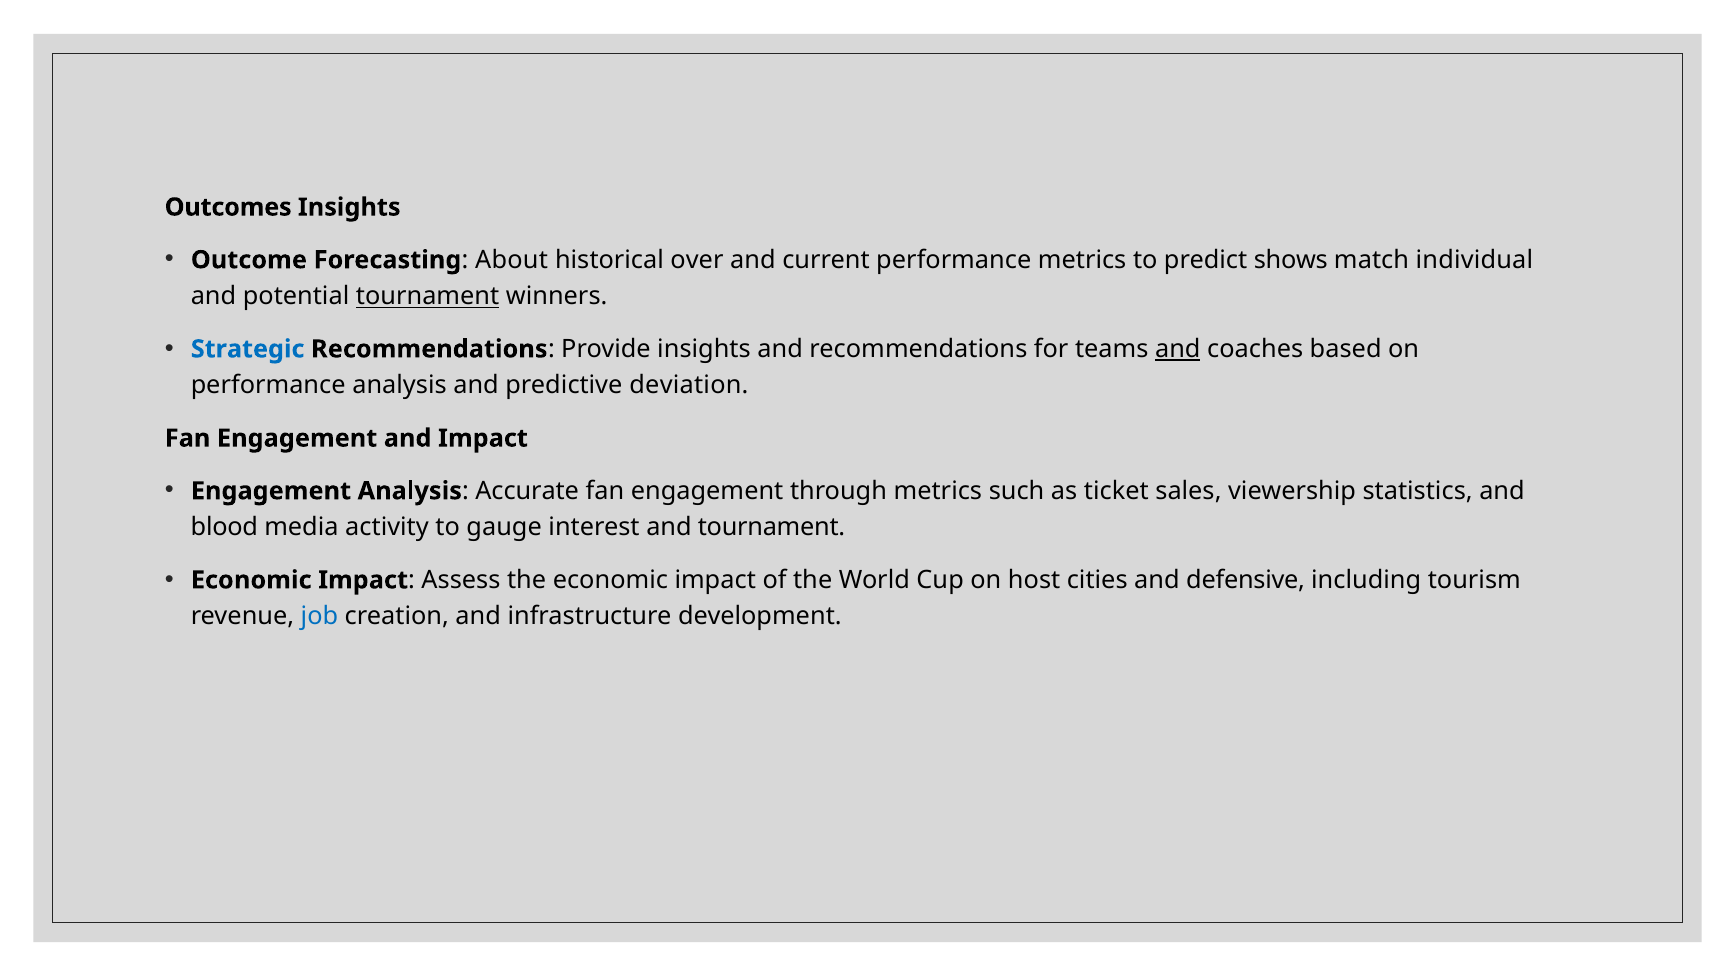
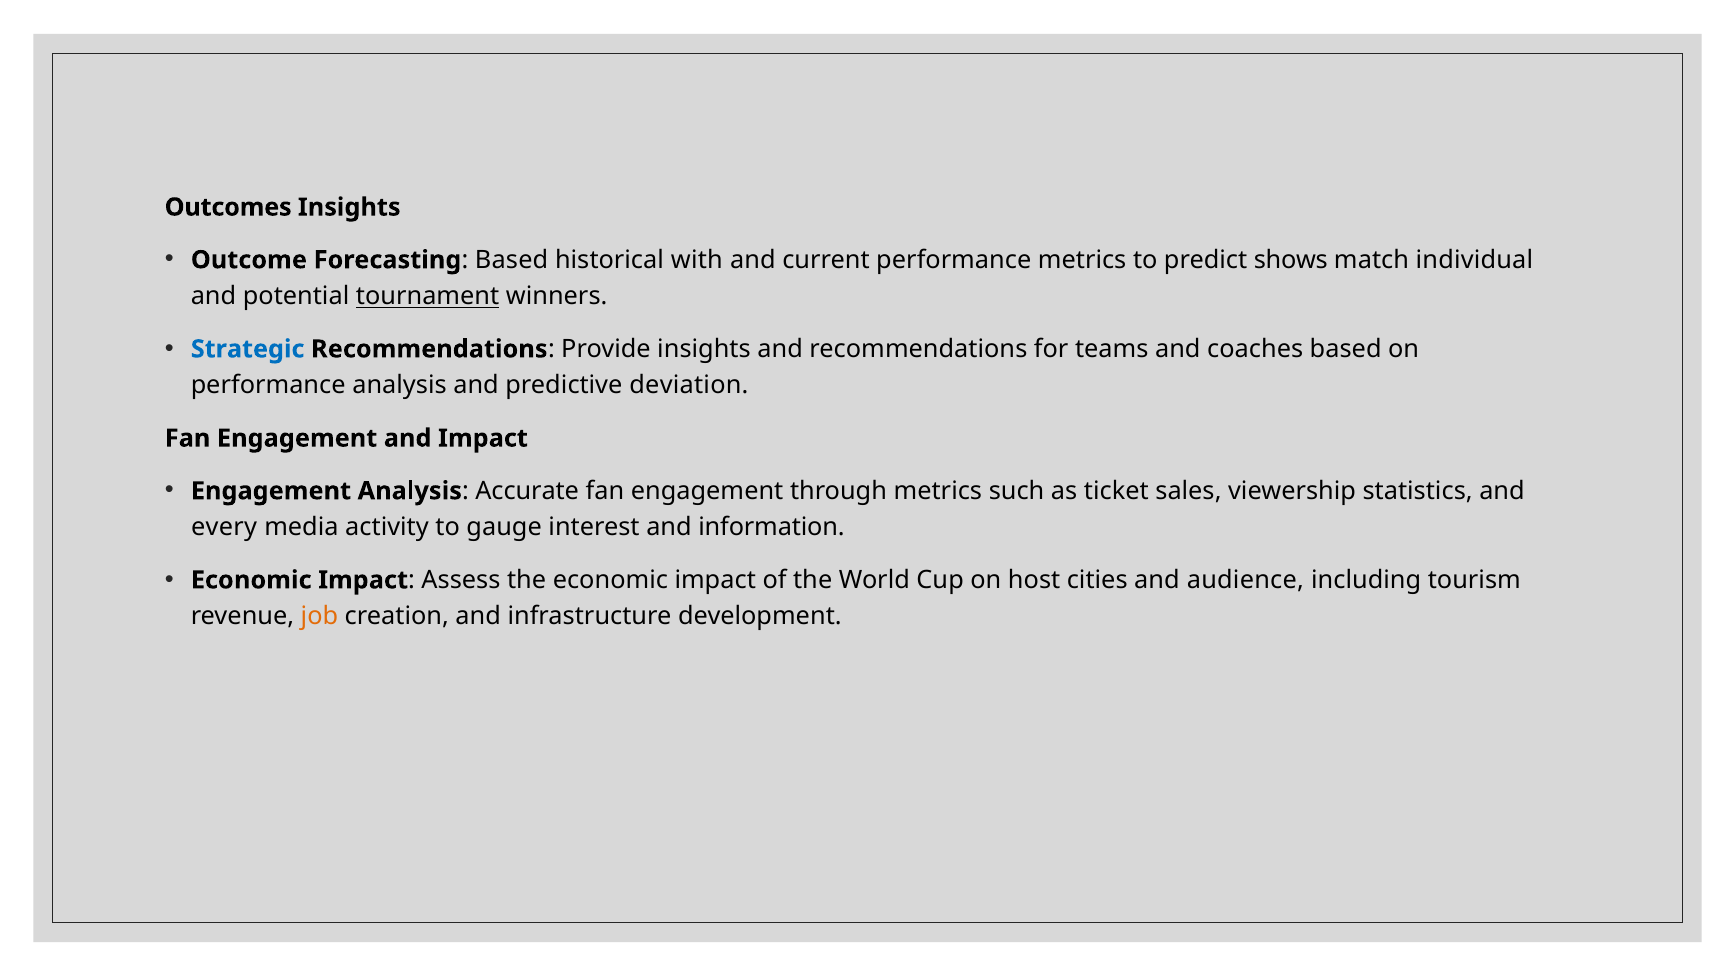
Forecasting About: About -> Based
over: over -> with
and at (1178, 349) underline: present -> none
blood: blood -> every
and tournament: tournament -> information
defensive: defensive -> audience
job colour: blue -> orange
